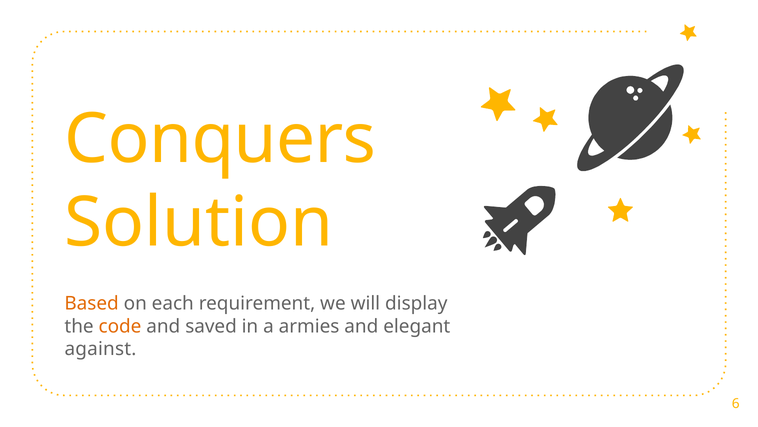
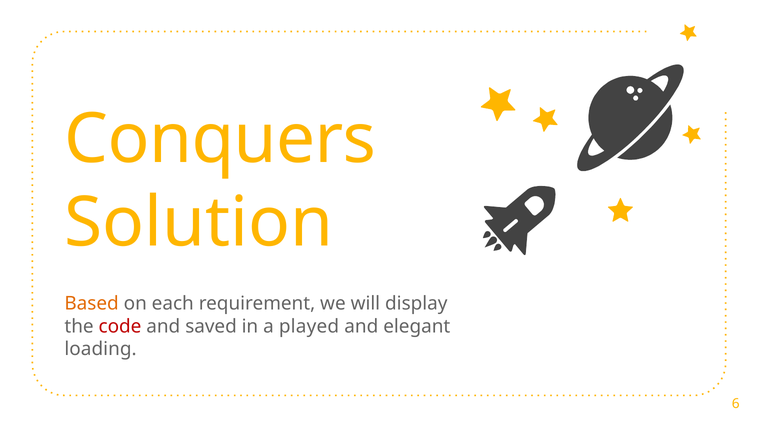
code colour: orange -> red
armies: armies -> played
against: against -> loading
